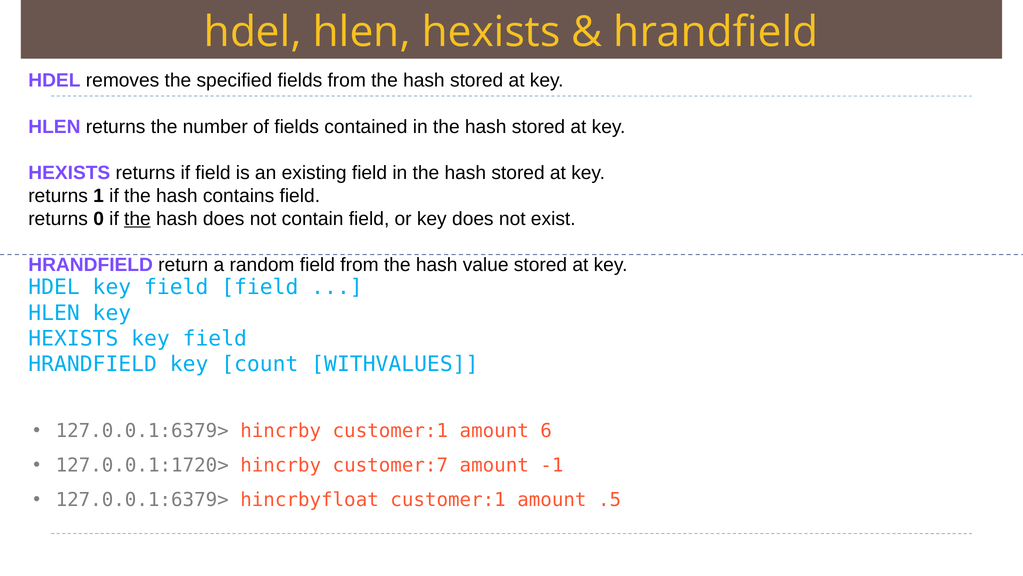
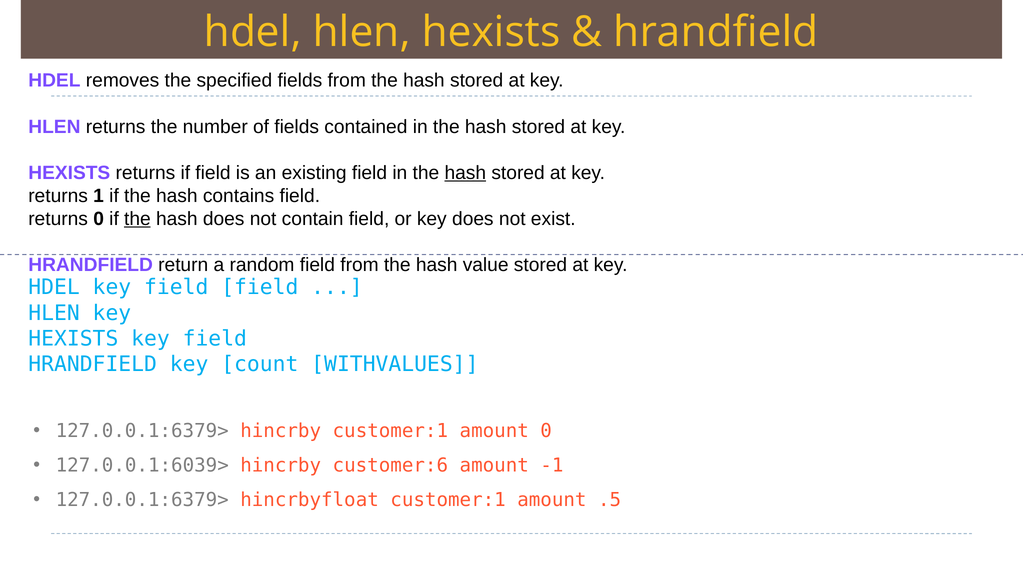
hash at (465, 173) underline: none -> present
amount 6: 6 -> 0
127.0.0.1:1720>: 127.0.0.1:1720> -> 127.0.0.1:6039>
customer:7: customer:7 -> customer:6
